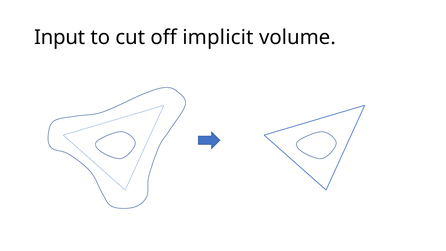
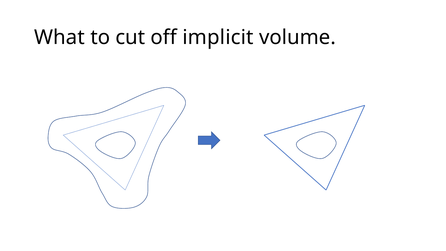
Input: Input -> What
